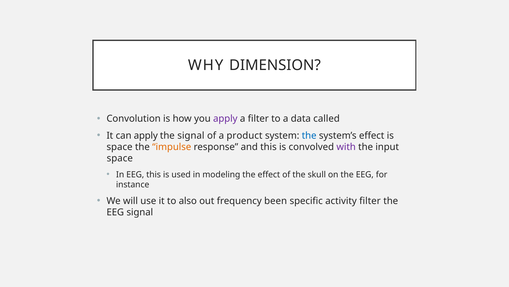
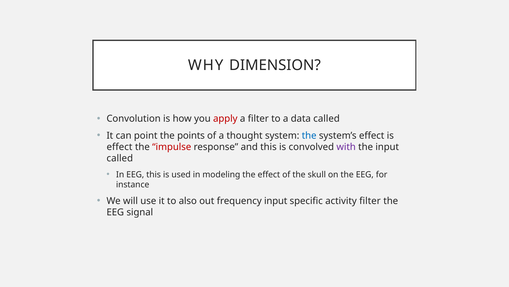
apply at (225, 118) colour: purple -> red
can apply: apply -> point
the signal: signal -> points
product: product -> thought
space at (120, 147): space -> effect
impulse colour: orange -> red
space at (120, 158): space -> called
frequency been: been -> input
